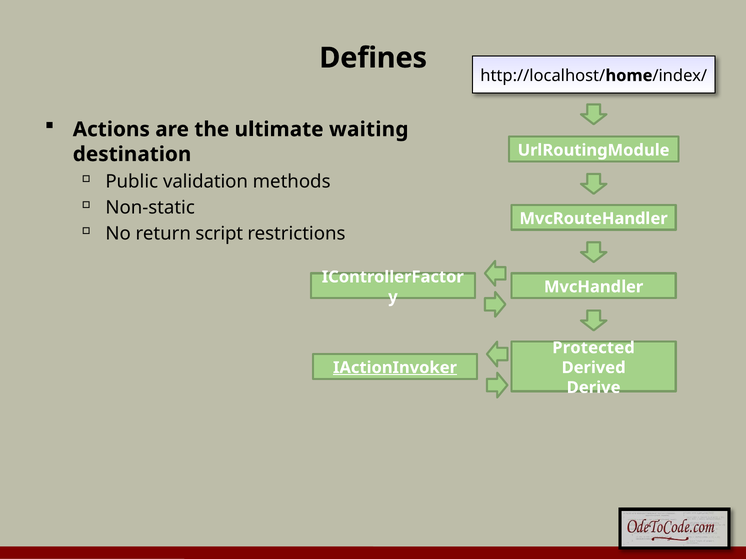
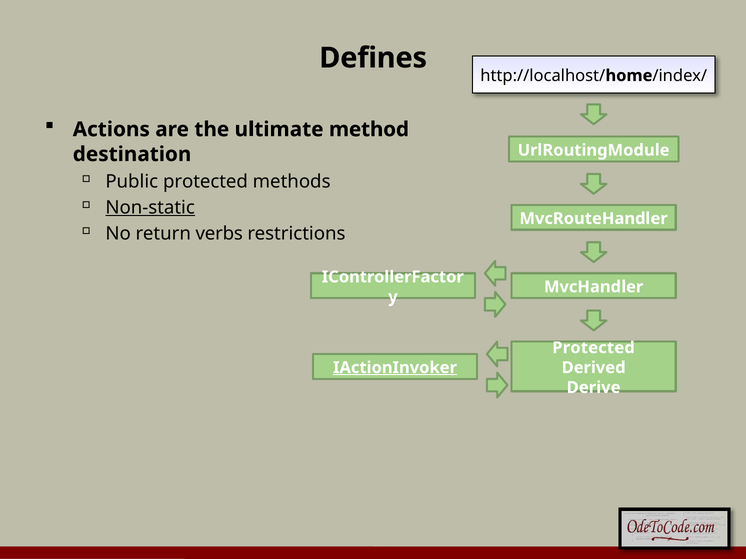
waiting: waiting -> method
Public validation: validation -> protected
Non-static underline: none -> present
script: script -> verbs
